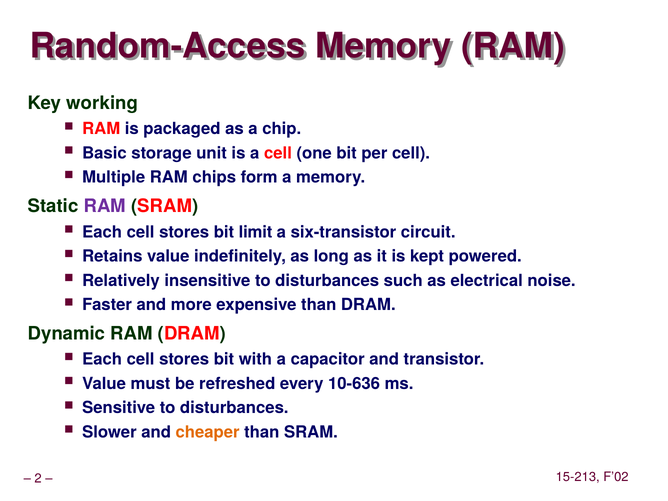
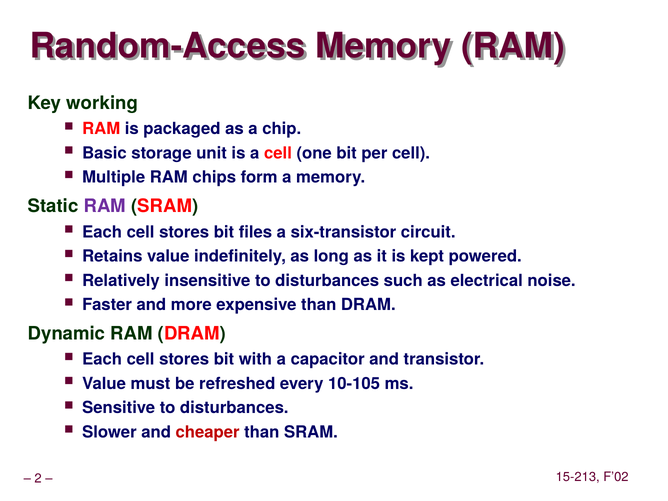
limit: limit -> files
10-636: 10-636 -> 10-105
cheaper colour: orange -> red
